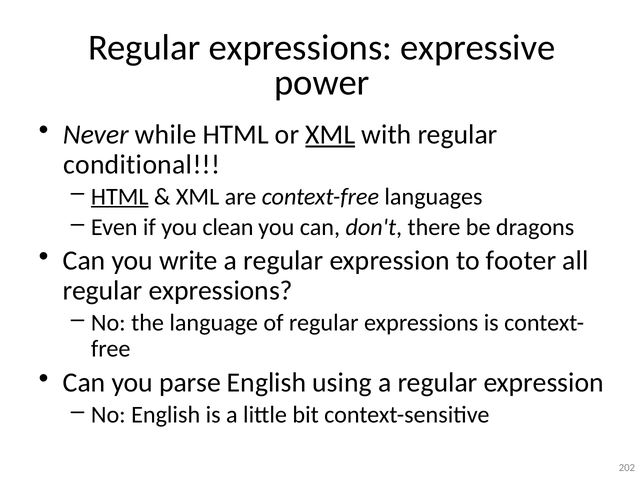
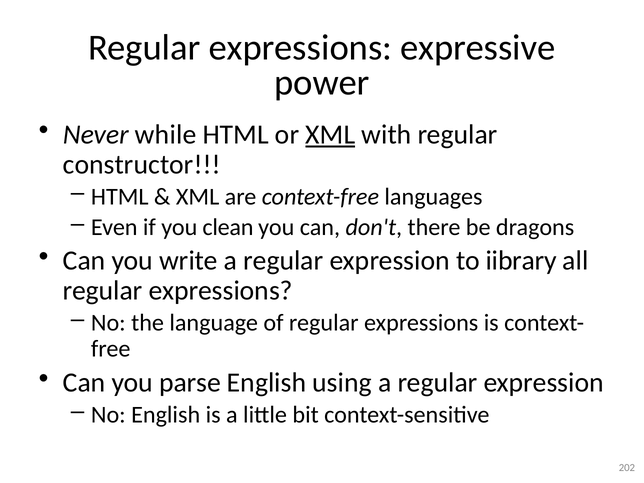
conditional: conditional -> constructor
HTML at (120, 197) underline: present -> none
footer: footer -> iibrary
